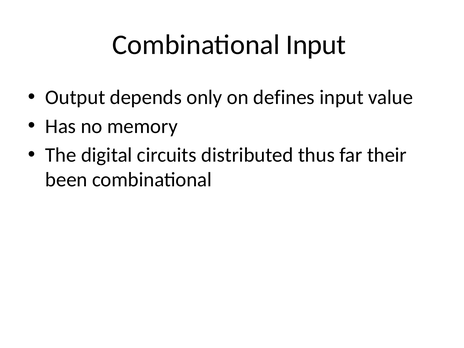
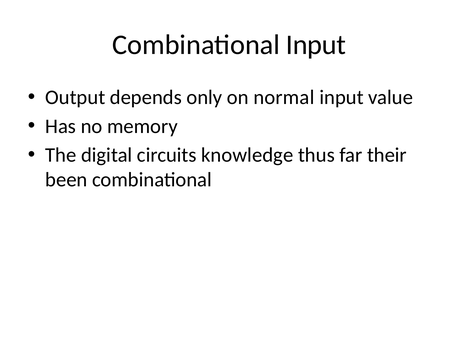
defines: defines -> normal
distributed: distributed -> knowledge
